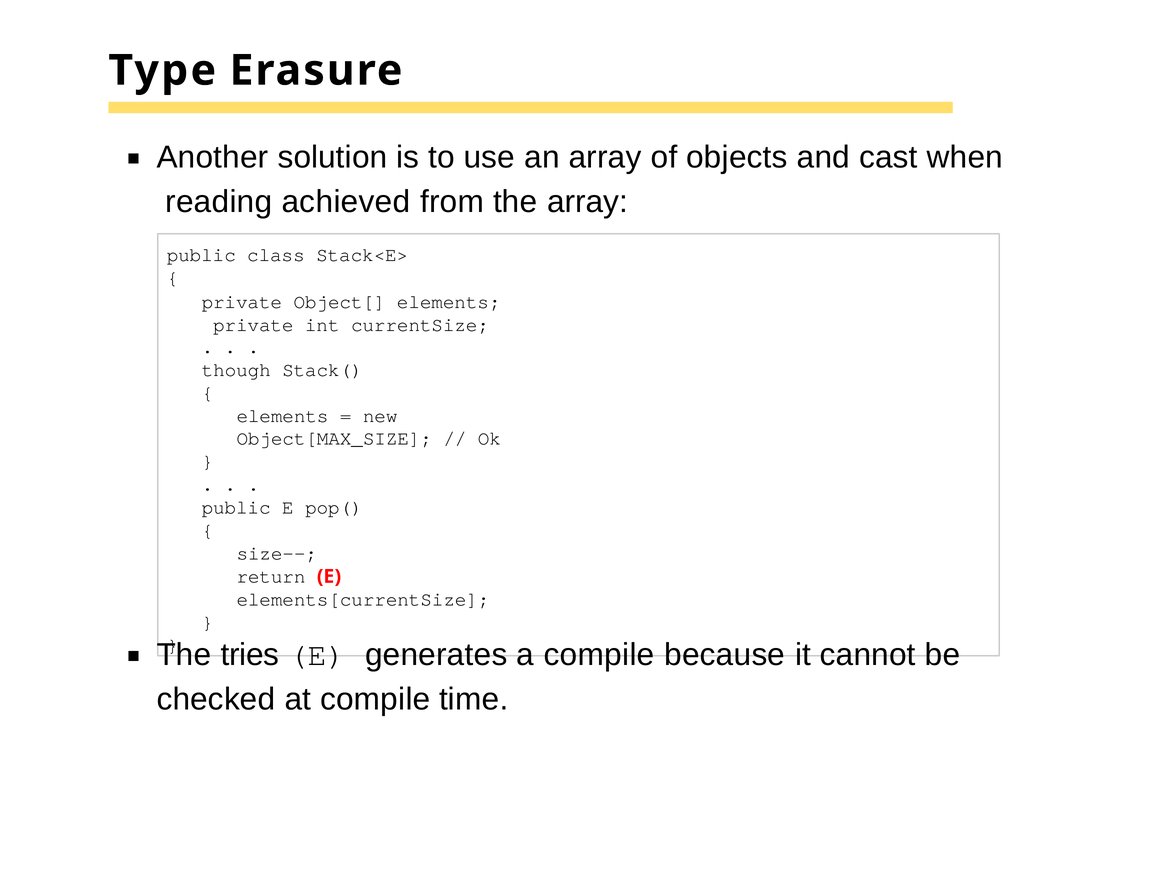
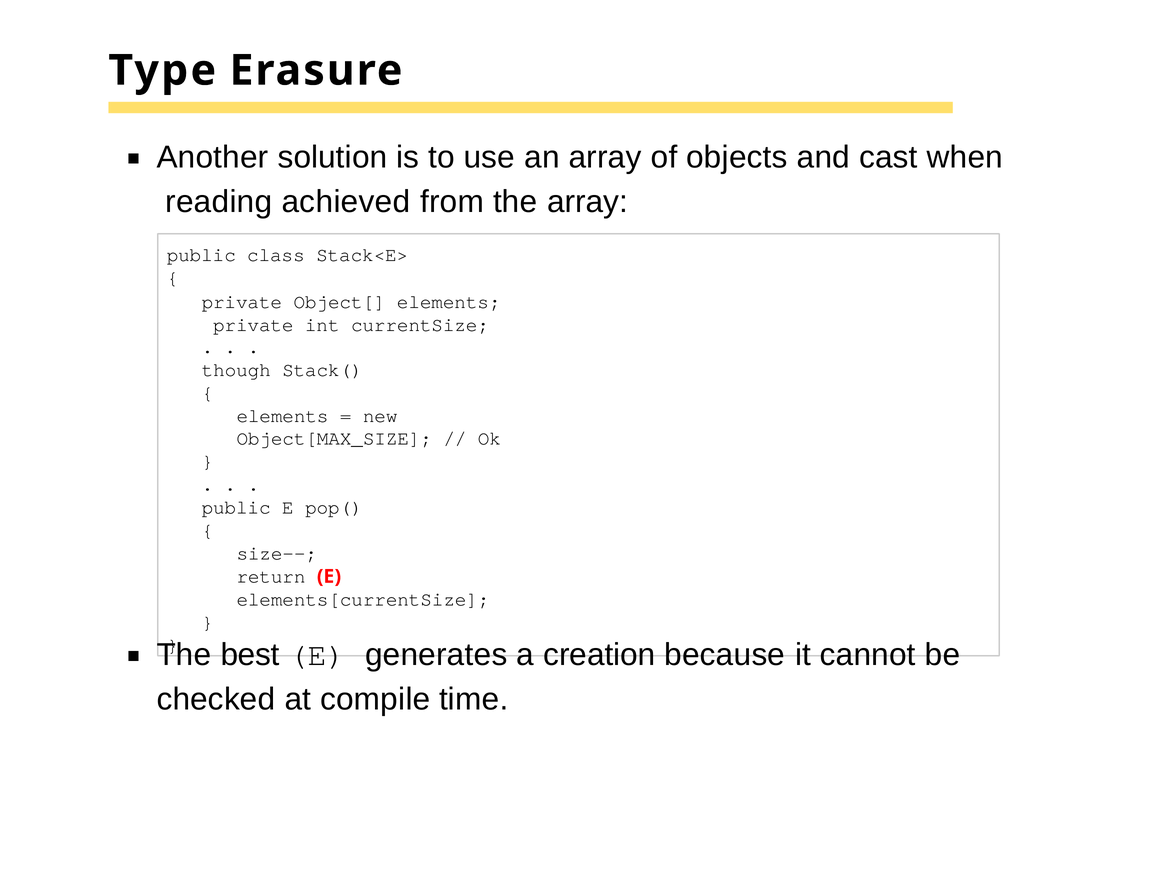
tries: tries -> best
a compile: compile -> creation
